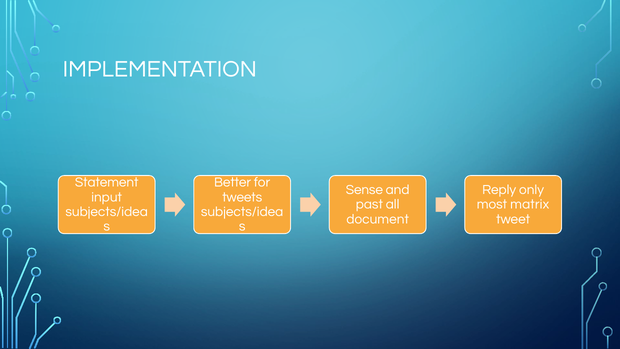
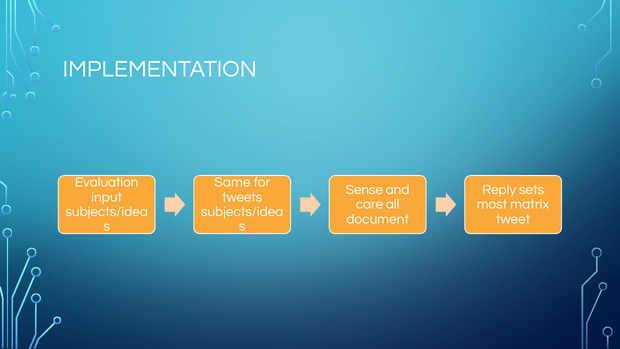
Statement: Statement -> Evaluation
Better: Better -> Same
only: only -> sets
past: past -> care
